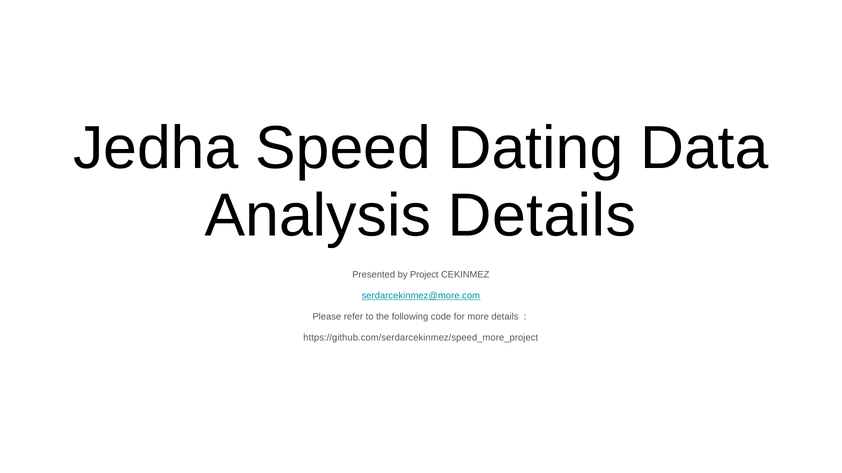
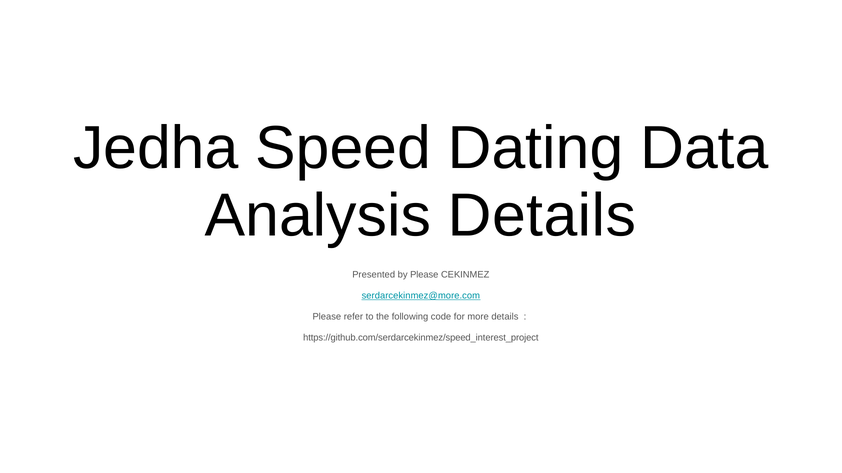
by Project: Project -> Please
https://github.com/serdarcekinmez/speed_more_project: https://github.com/serdarcekinmez/speed_more_project -> https://github.com/serdarcekinmez/speed_interest_project
